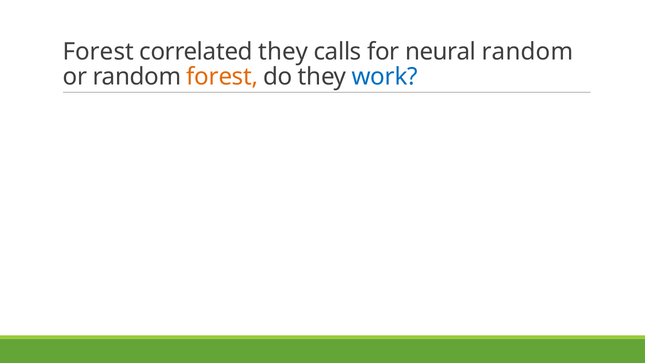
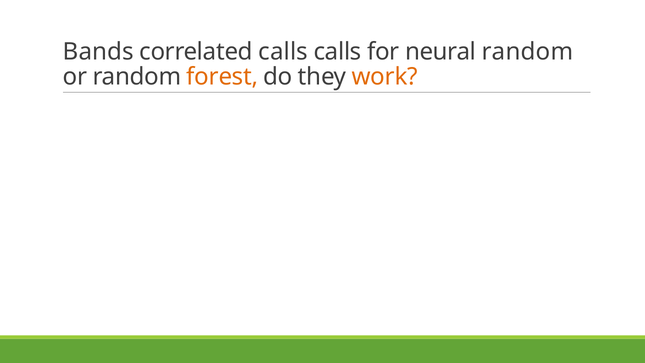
Forest at (98, 52): Forest -> Bands
correlated they: they -> calls
work colour: blue -> orange
